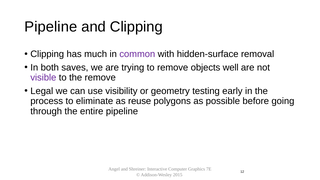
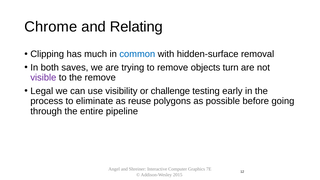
Pipeline at (51, 27): Pipeline -> Chrome
and Clipping: Clipping -> Relating
common colour: purple -> blue
well: well -> turn
geometry: geometry -> challenge
